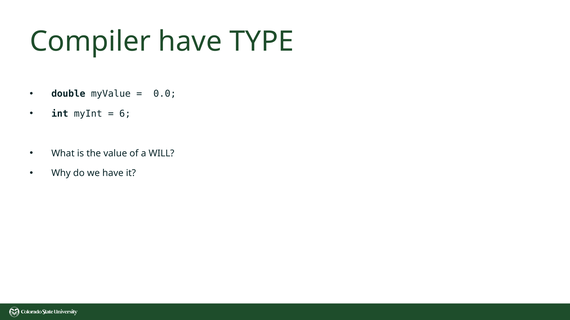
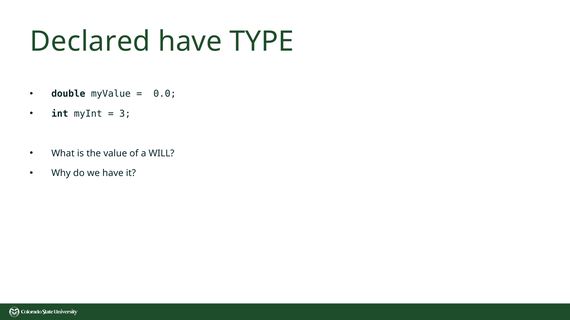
Compiler: Compiler -> Declared
6: 6 -> 3
